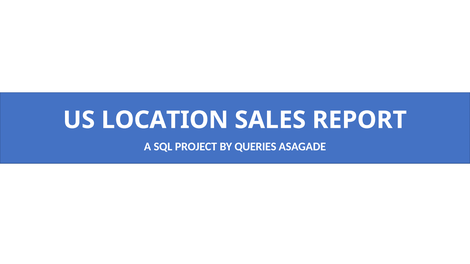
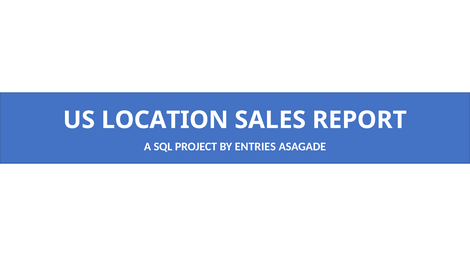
QUERIES: QUERIES -> ENTRIES
